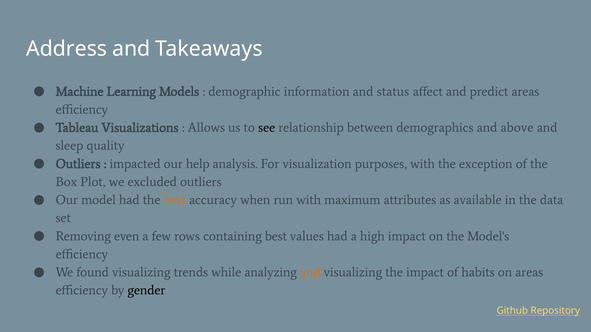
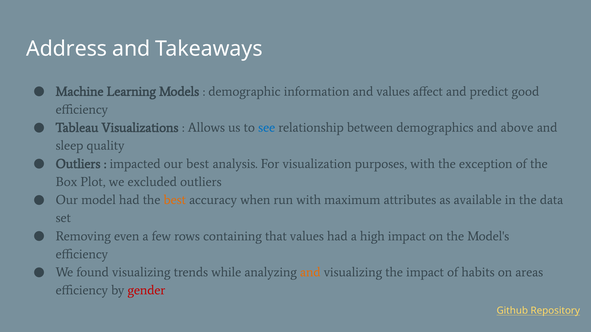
and status: status -> values
predict areas: areas -> good
see colour: black -> blue
our help: help -> best
containing best: best -> that
gender colour: black -> red
